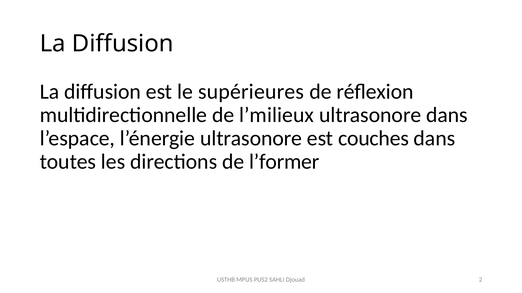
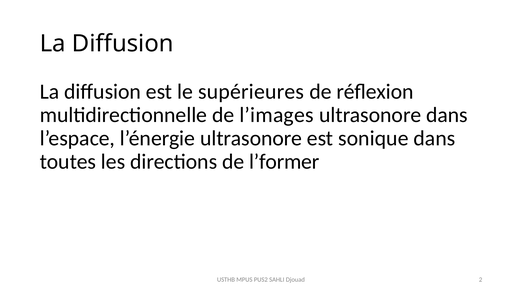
l’milieux: l’milieux -> l’images
couches: couches -> sonique
